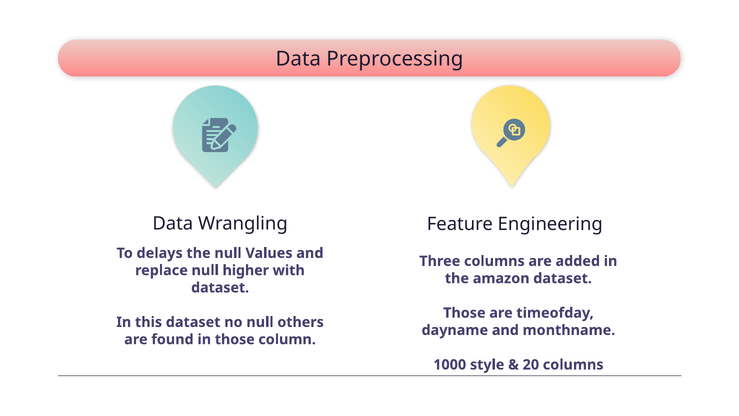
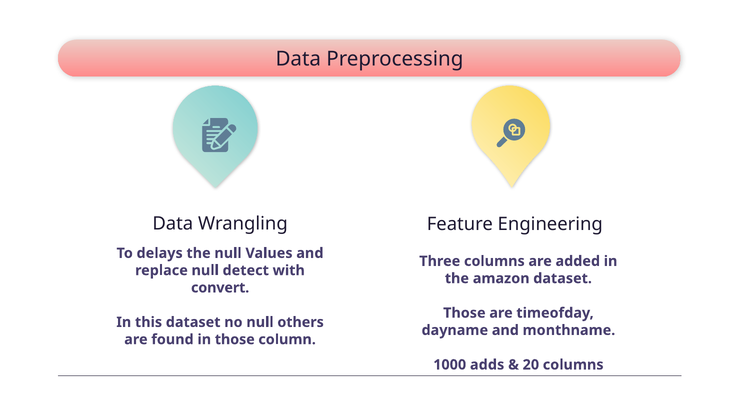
higher: higher -> detect
dataset at (220, 287): dataset -> convert
style: style -> adds
